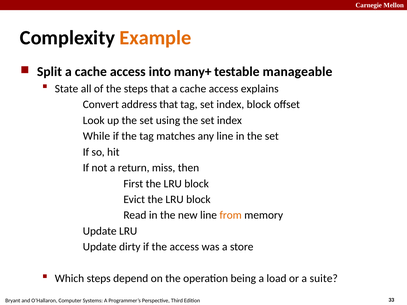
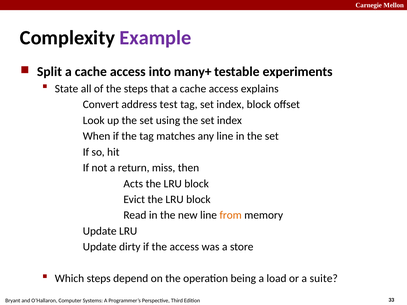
Example colour: orange -> purple
manageable: manageable -> experiments
address that: that -> test
While: While -> When
First: First -> Acts
